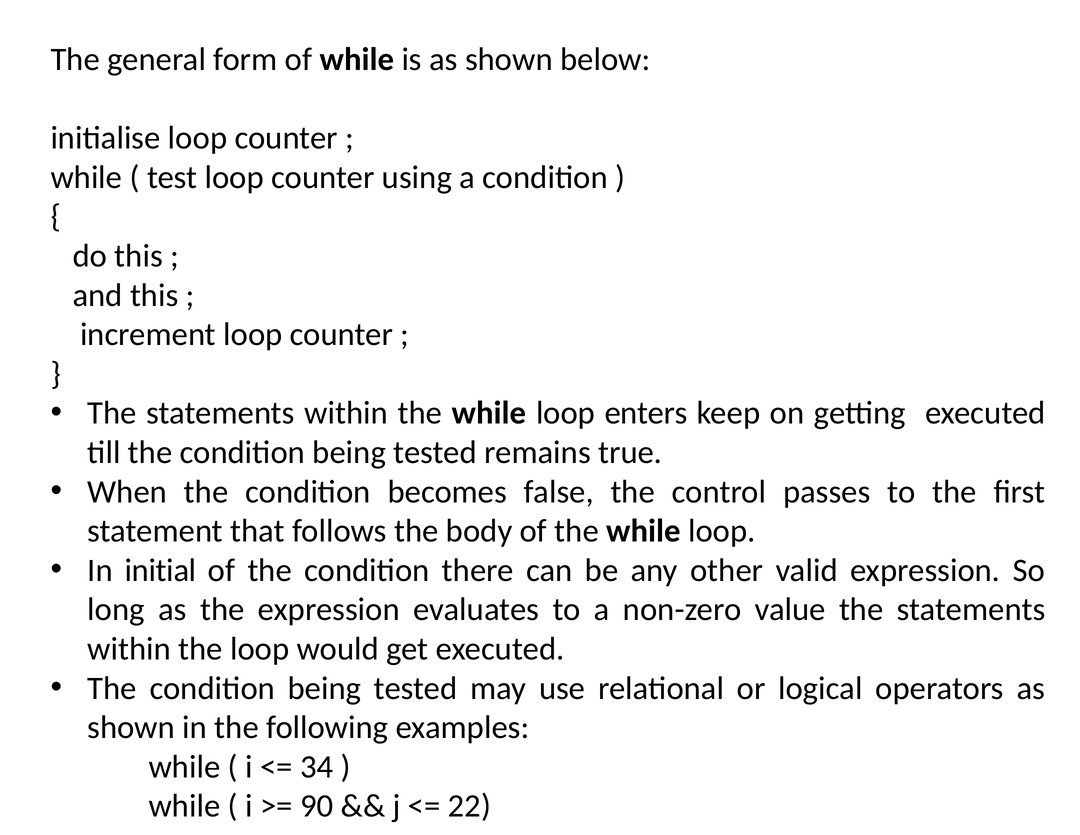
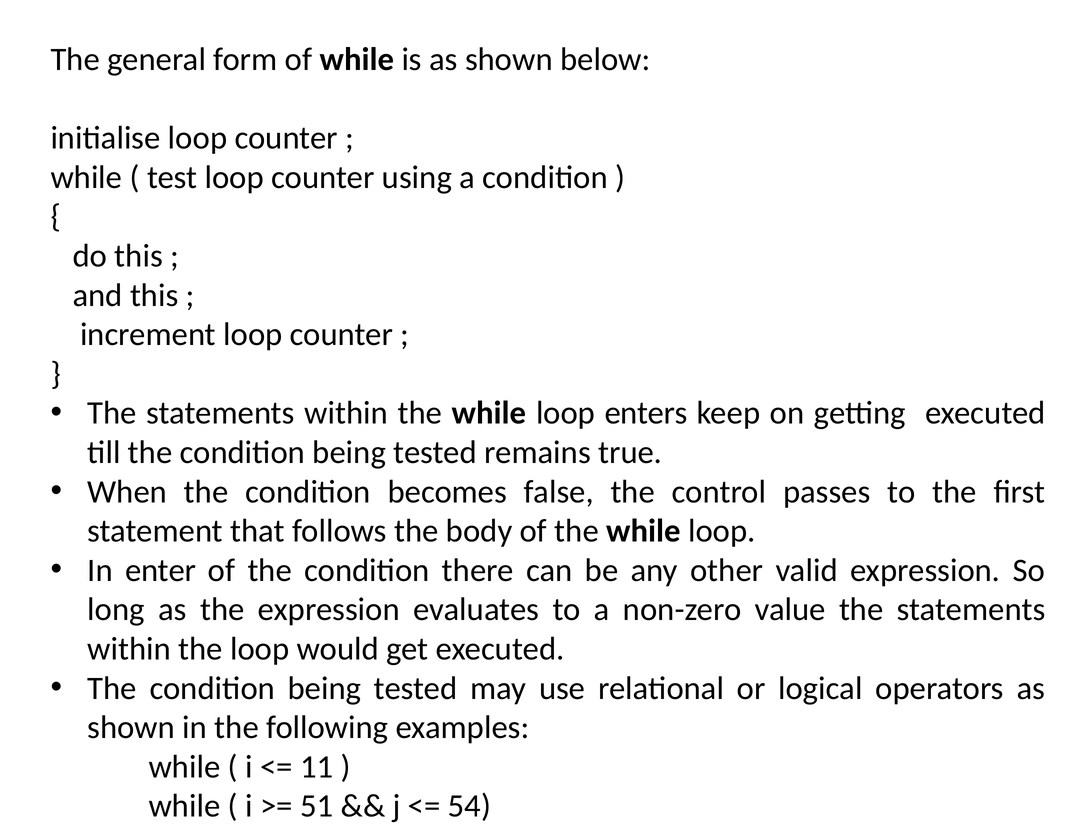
initial: initial -> enter
34: 34 -> 11
90: 90 -> 51
22: 22 -> 54
